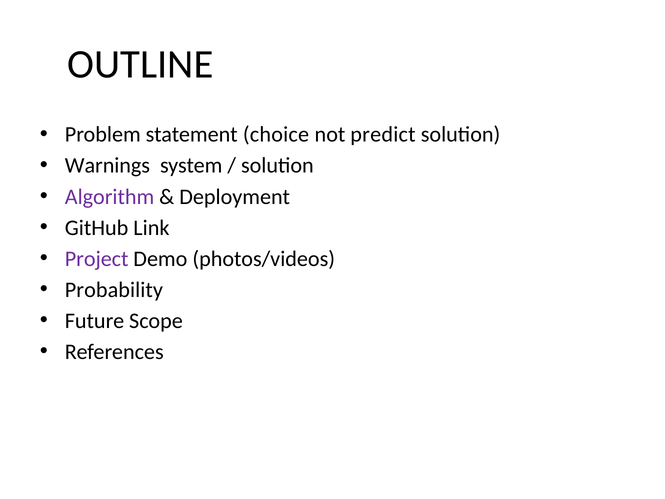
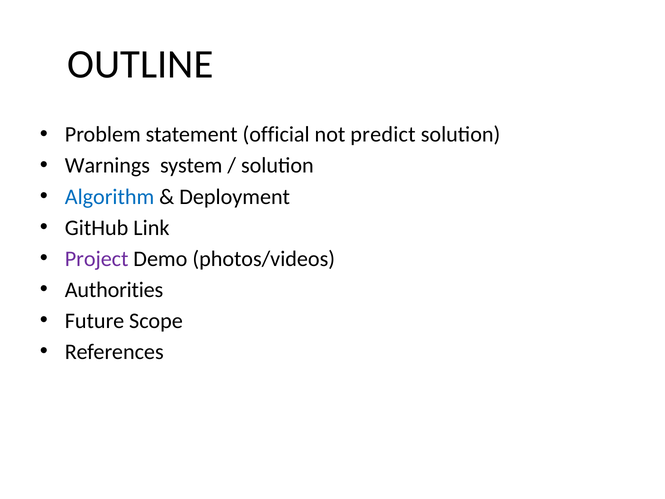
choice: choice -> official
Algorithm colour: purple -> blue
Probability: Probability -> Authorities
